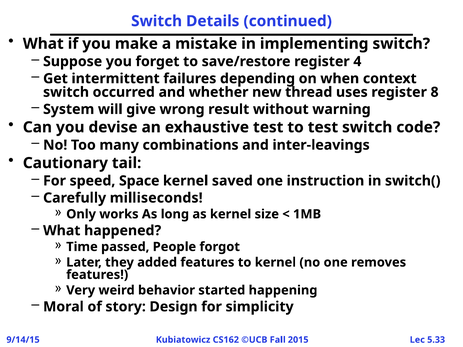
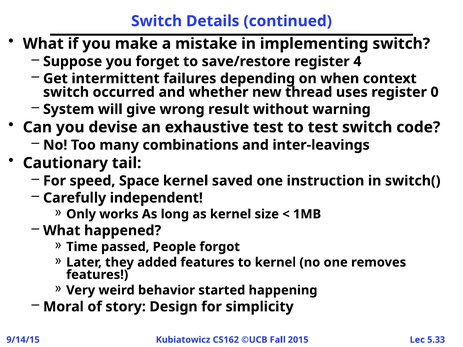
8: 8 -> 0
milliseconds: milliseconds -> independent
